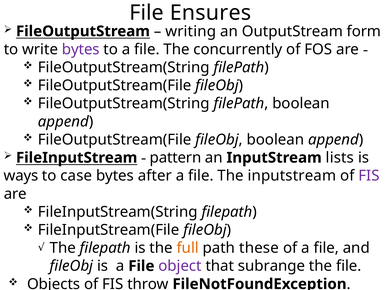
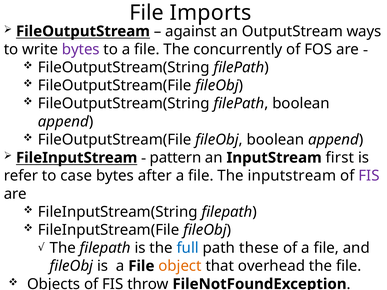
Ensures: Ensures -> Imports
writing: writing -> against
form: form -> ways
lists: lists -> first
ways: ways -> refer
full colour: orange -> blue
object colour: purple -> orange
subrange: subrange -> overhead
